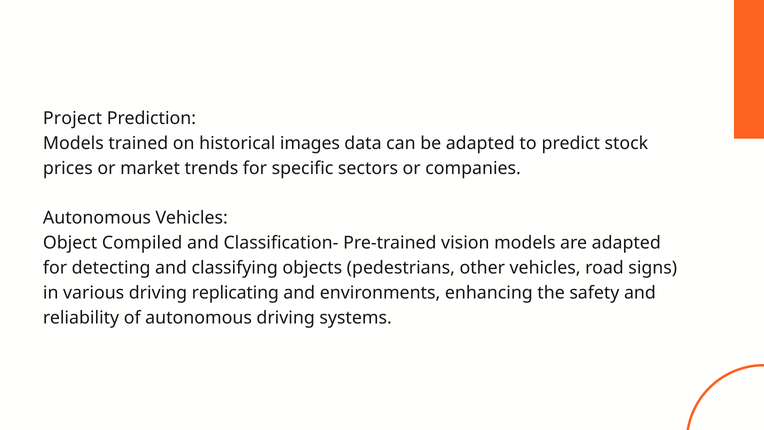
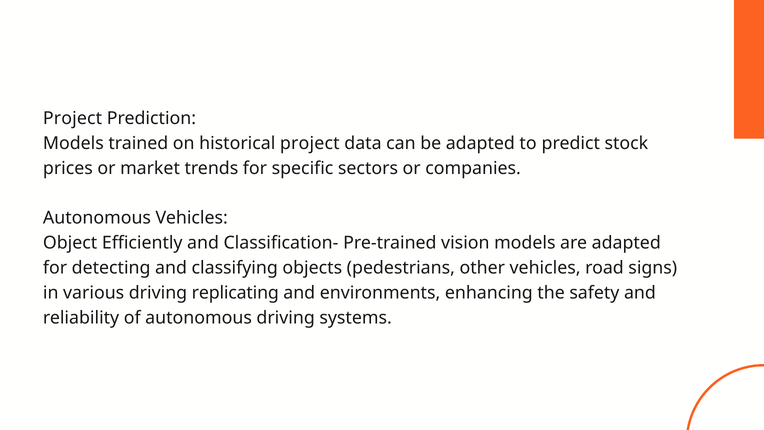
historical images: images -> project
Compiled: Compiled -> Efficiently
